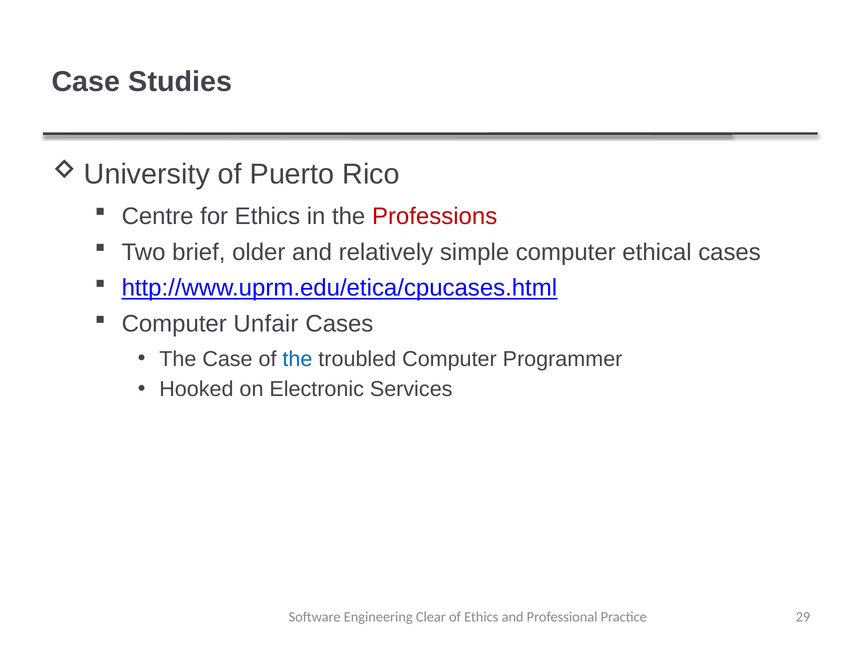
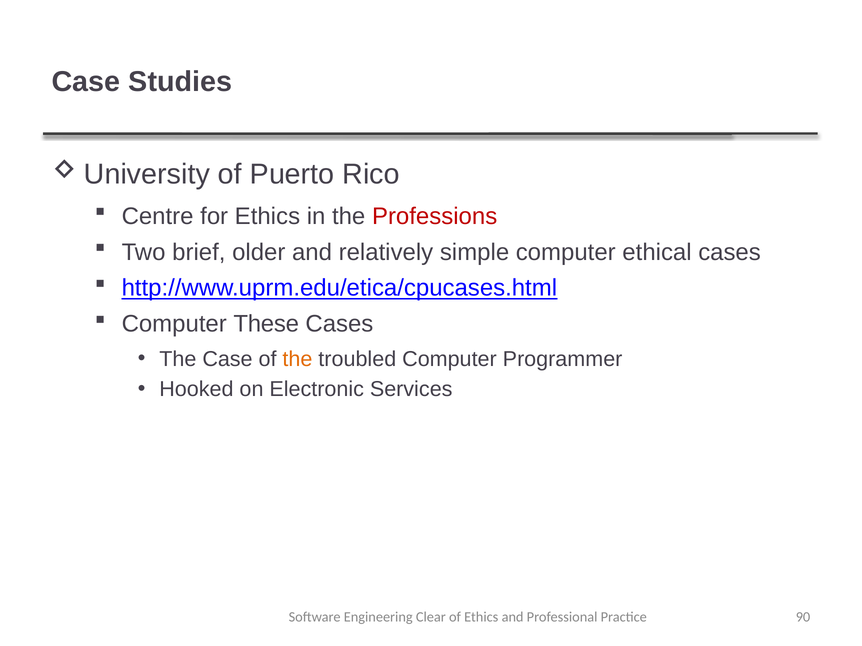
Unfair: Unfair -> These
the at (297, 359) colour: blue -> orange
29: 29 -> 90
